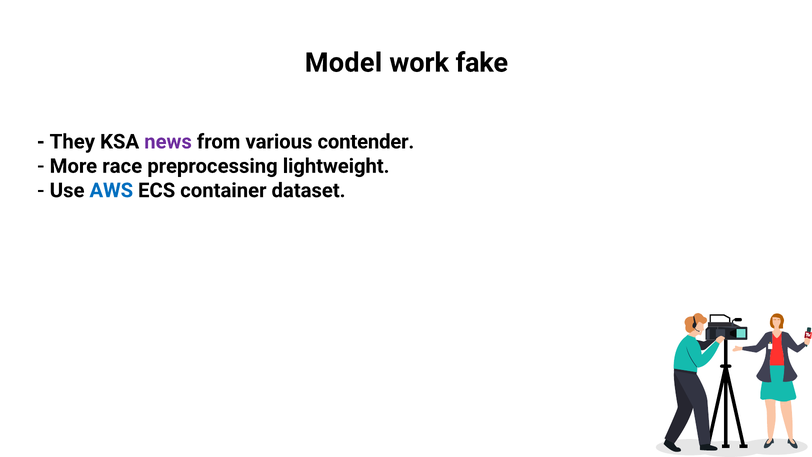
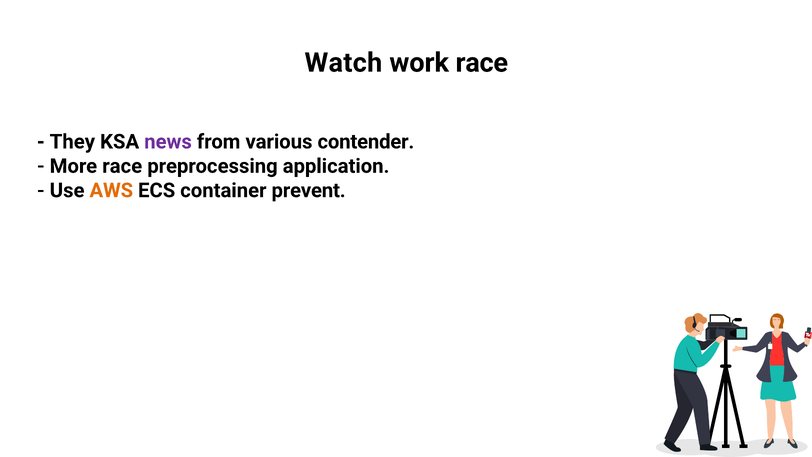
Model: Model -> Watch
work fake: fake -> race
lightweight: lightweight -> application
AWS colour: blue -> orange
dataset: dataset -> prevent
